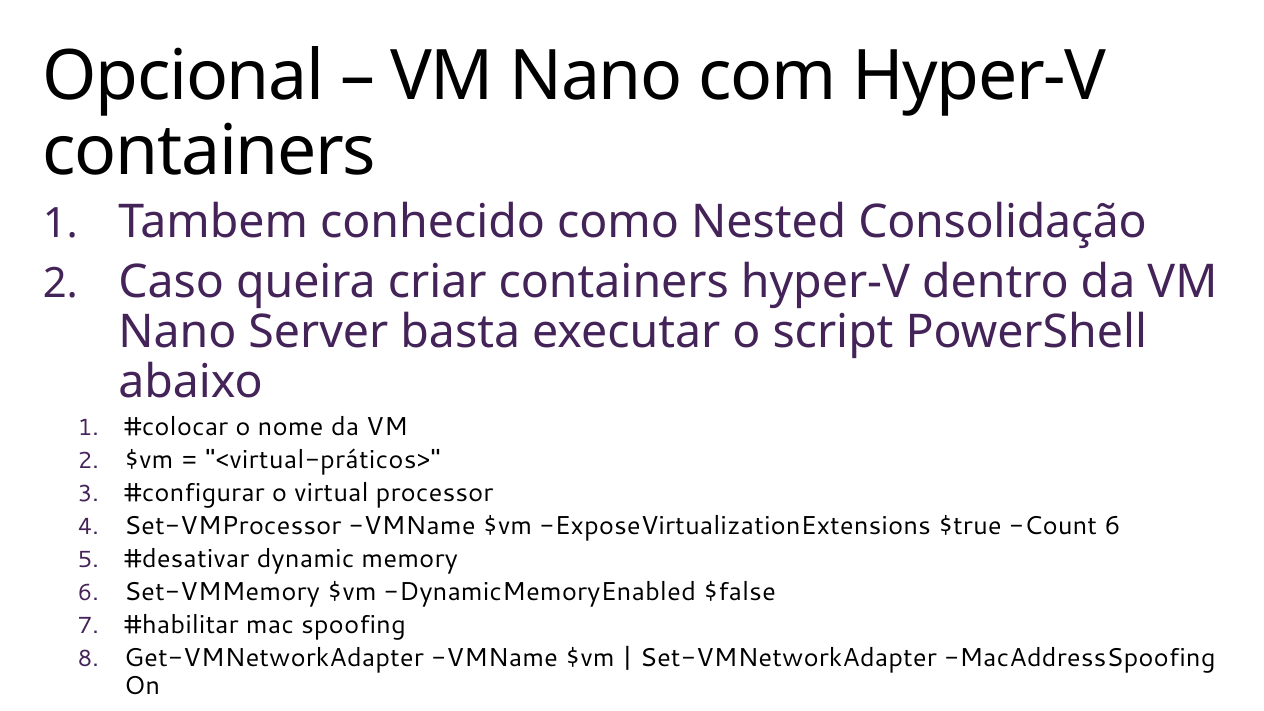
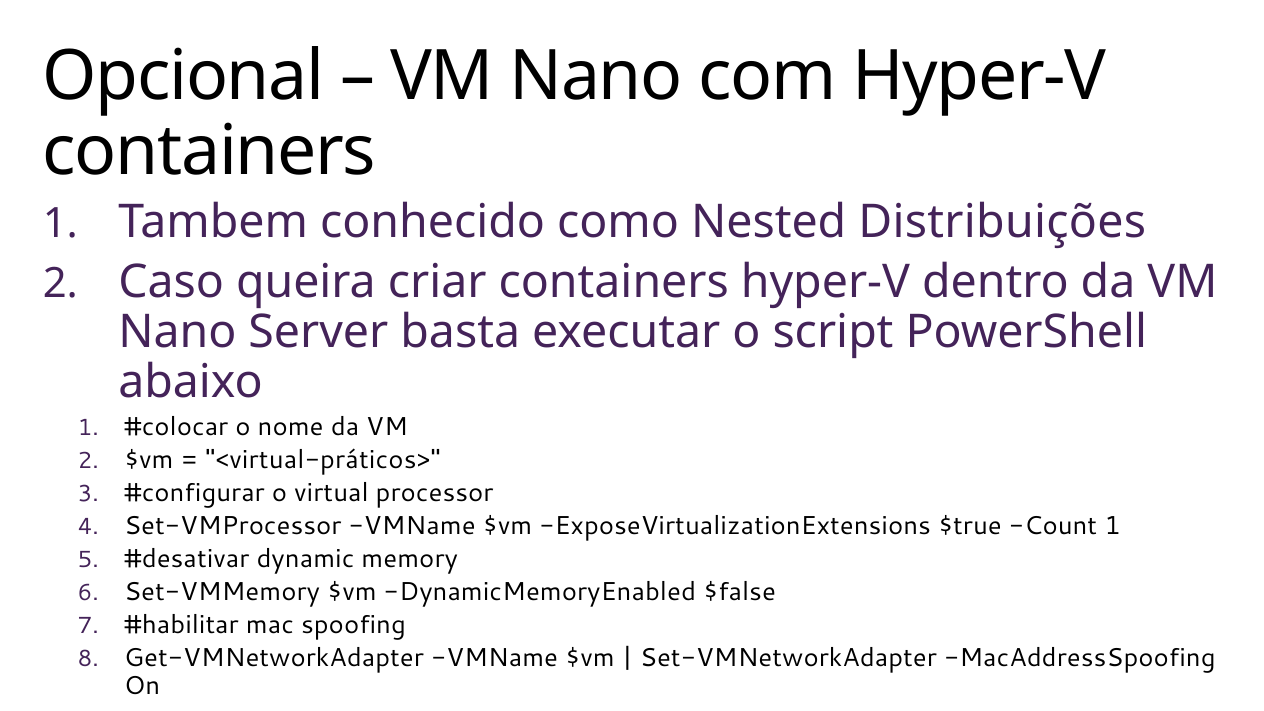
Consolidação: Consolidação -> Distribuições
Count 6: 6 -> 1
